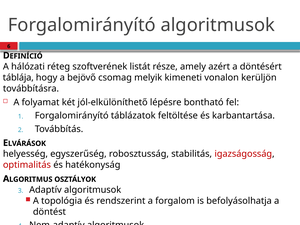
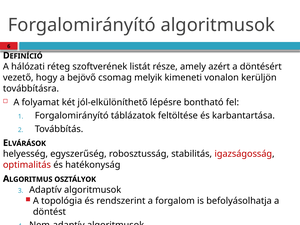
táblája: táblája -> vezető
